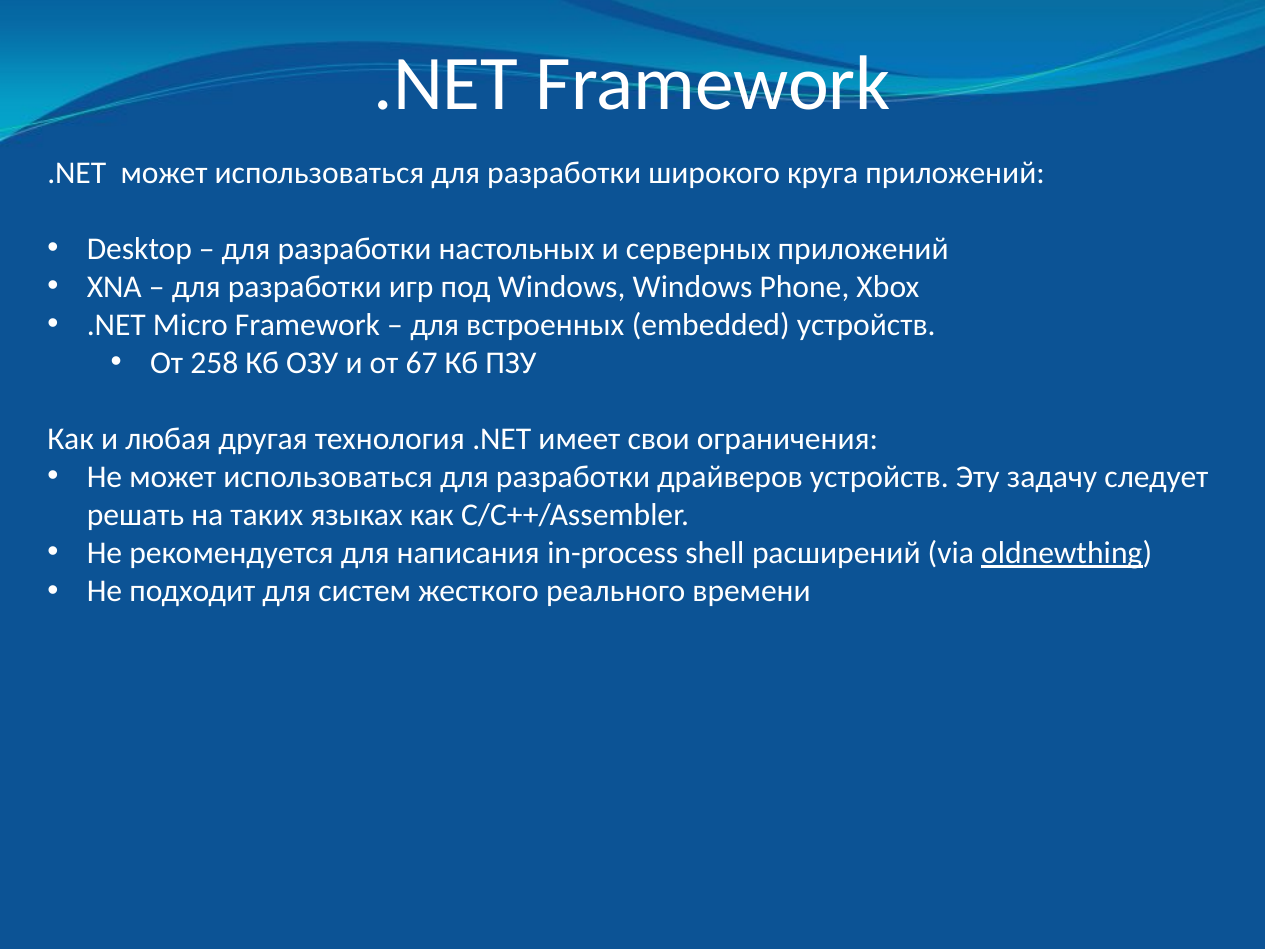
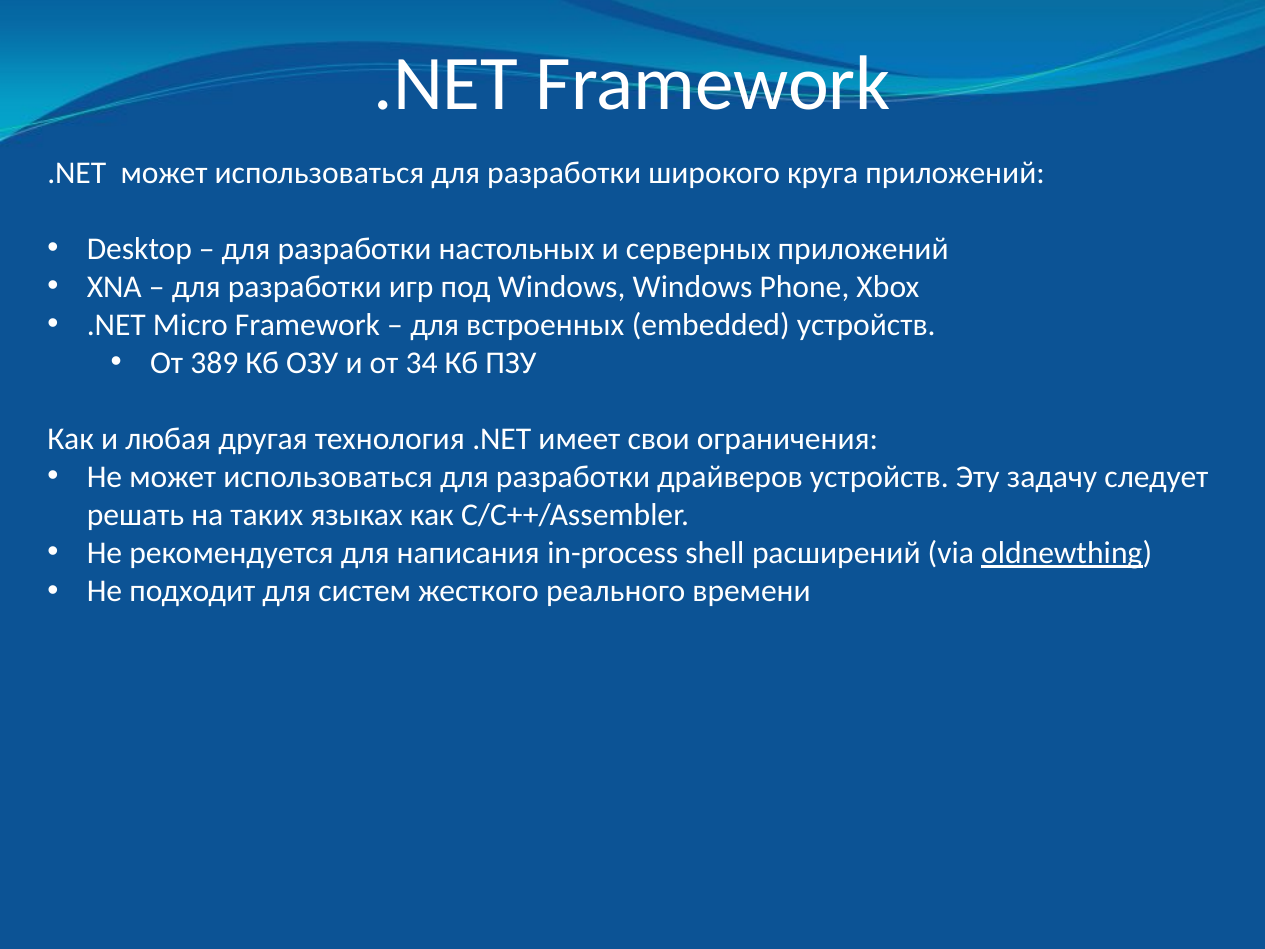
258: 258 -> 389
67: 67 -> 34
